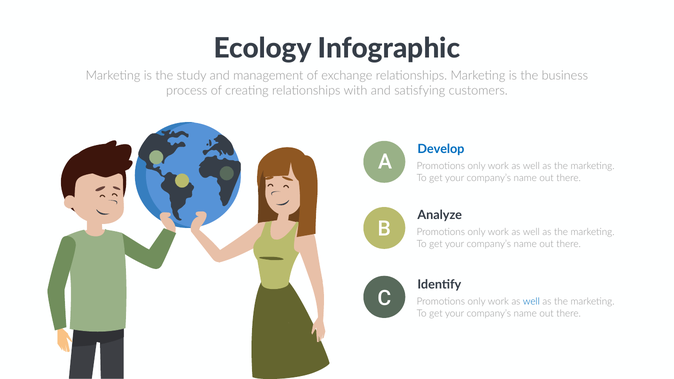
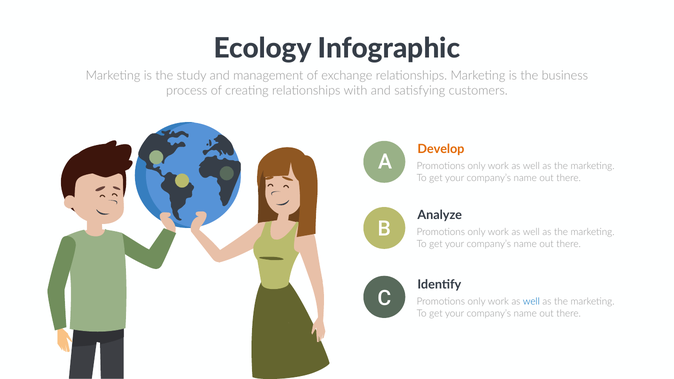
Develop colour: blue -> orange
